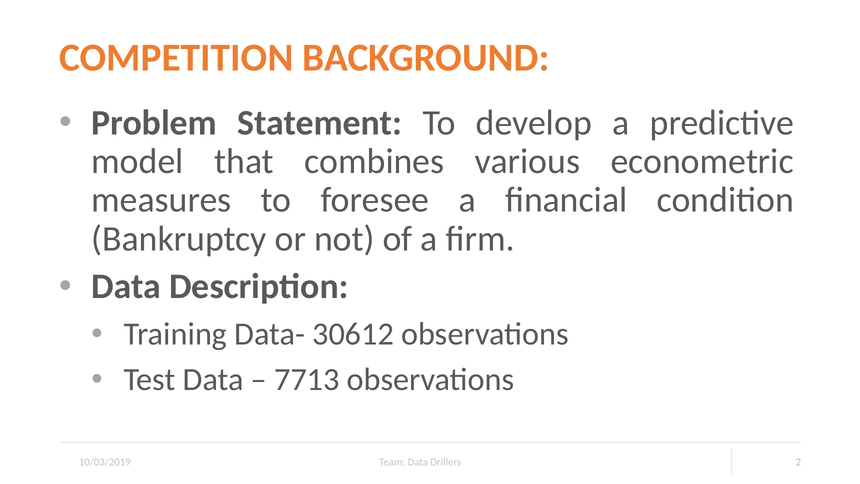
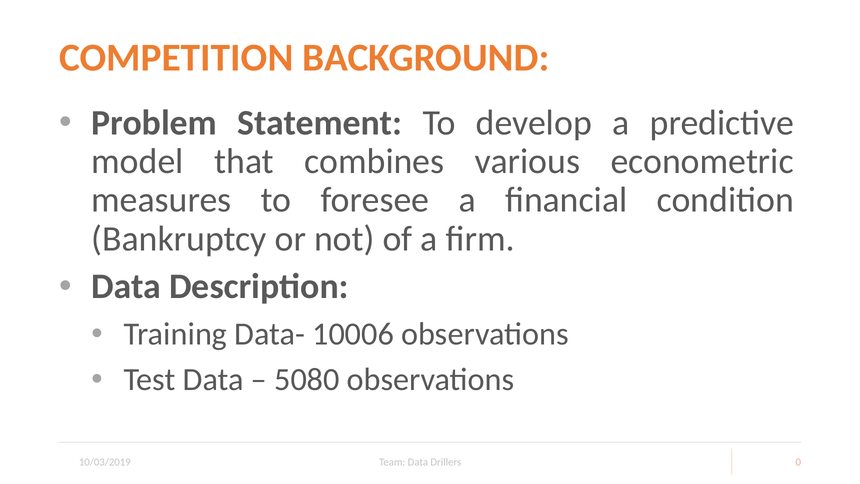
30612: 30612 -> 10006
7713: 7713 -> 5080
2: 2 -> 0
